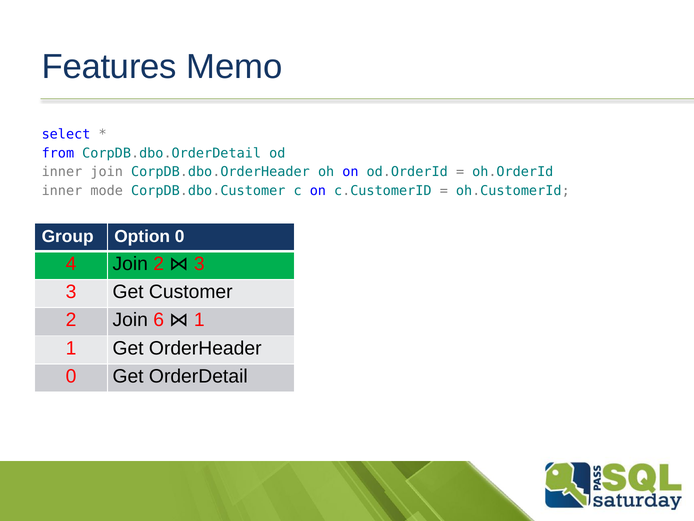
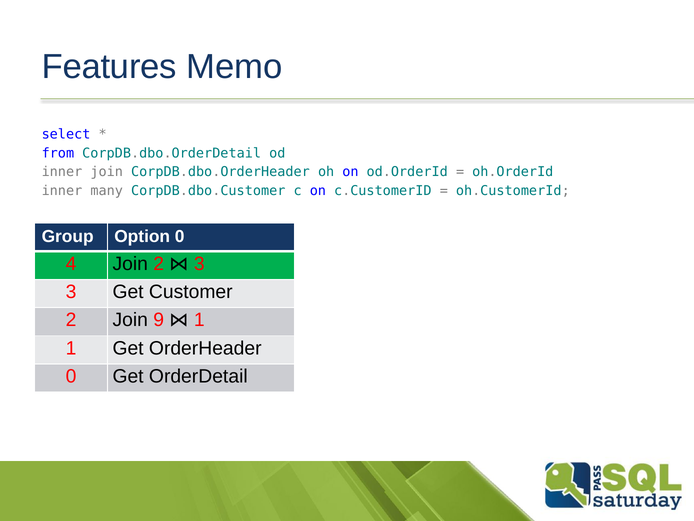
mode: mode -> many
6: 6 -> 9
